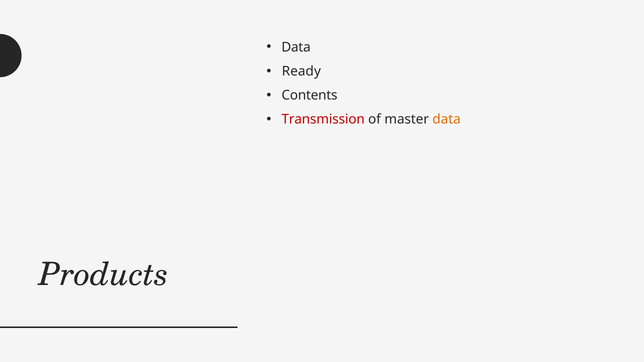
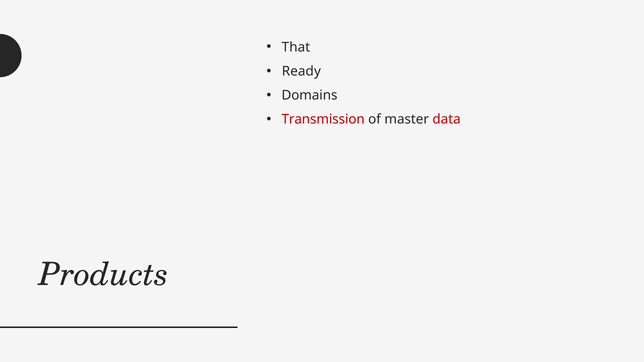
Data at (296, 47): Data -> That
Contents: Contents -> Domains
data at (447, 120) colour: orange -> red
